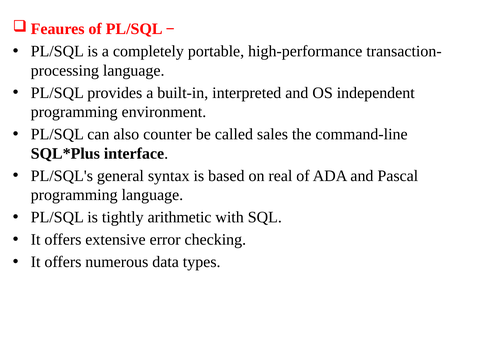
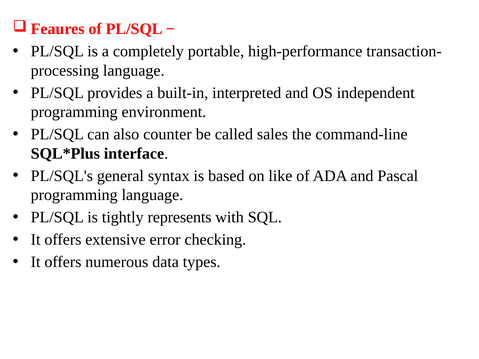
real: real -> like
arithmetic: arithmetic -> represents
